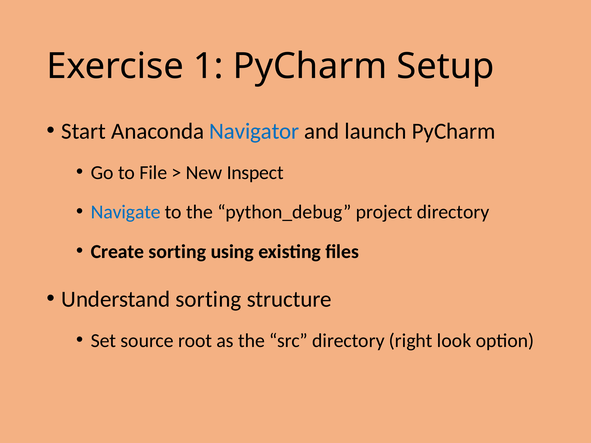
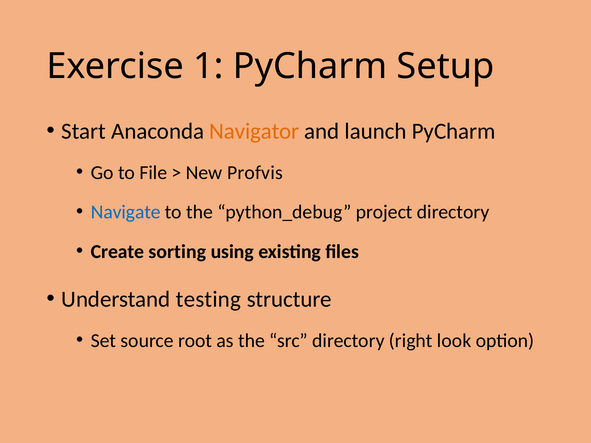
Navigator colour: blue -> orange
Inspect: Inspect -> Profvis
Understand sorting: sorting -> testing
